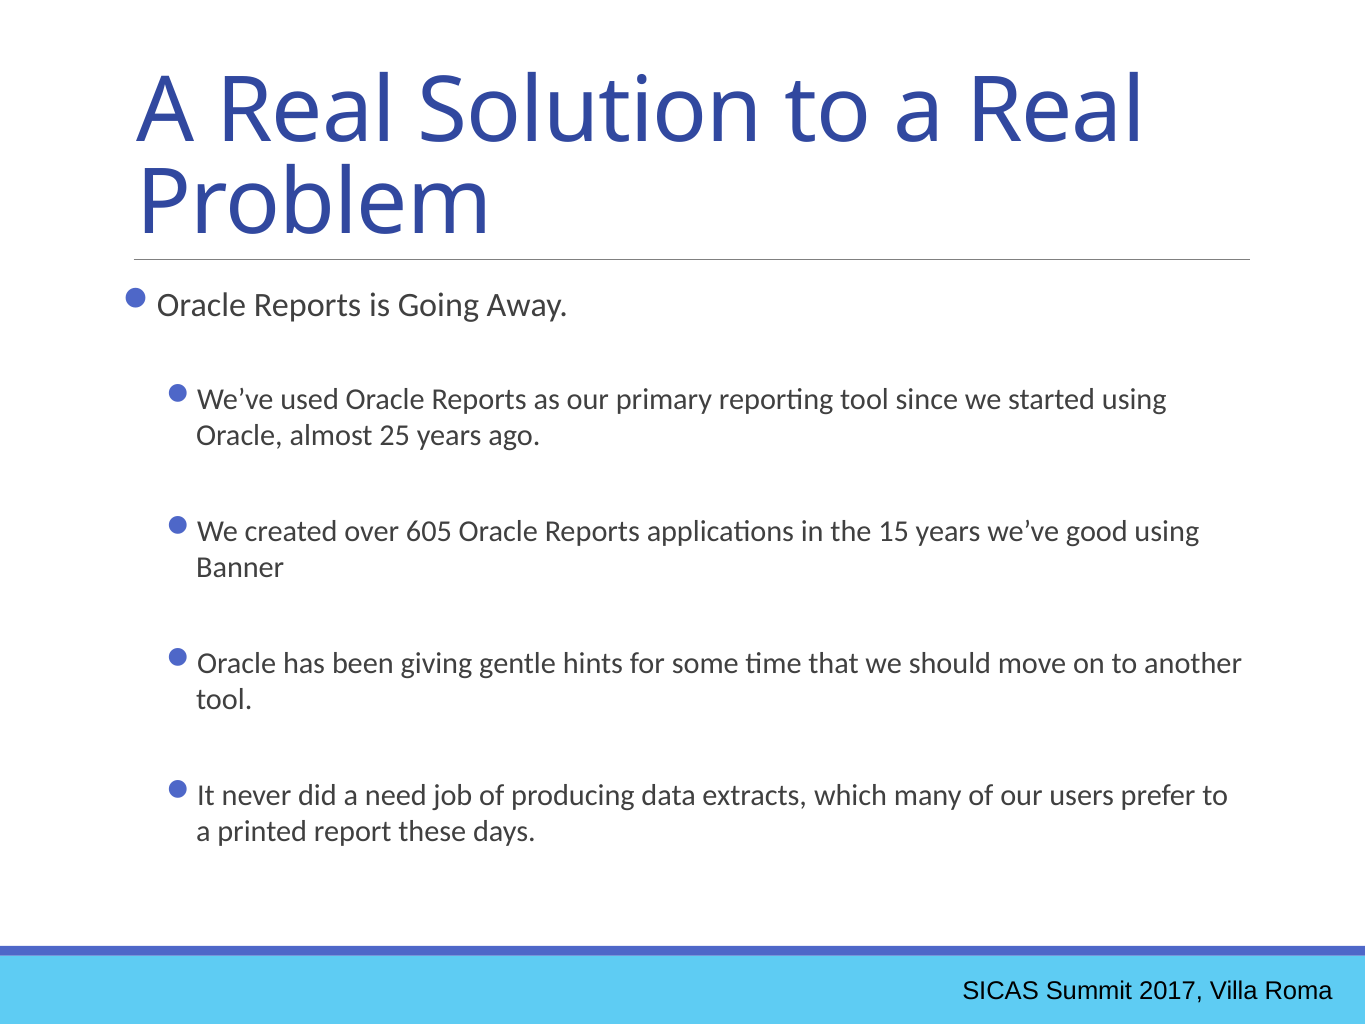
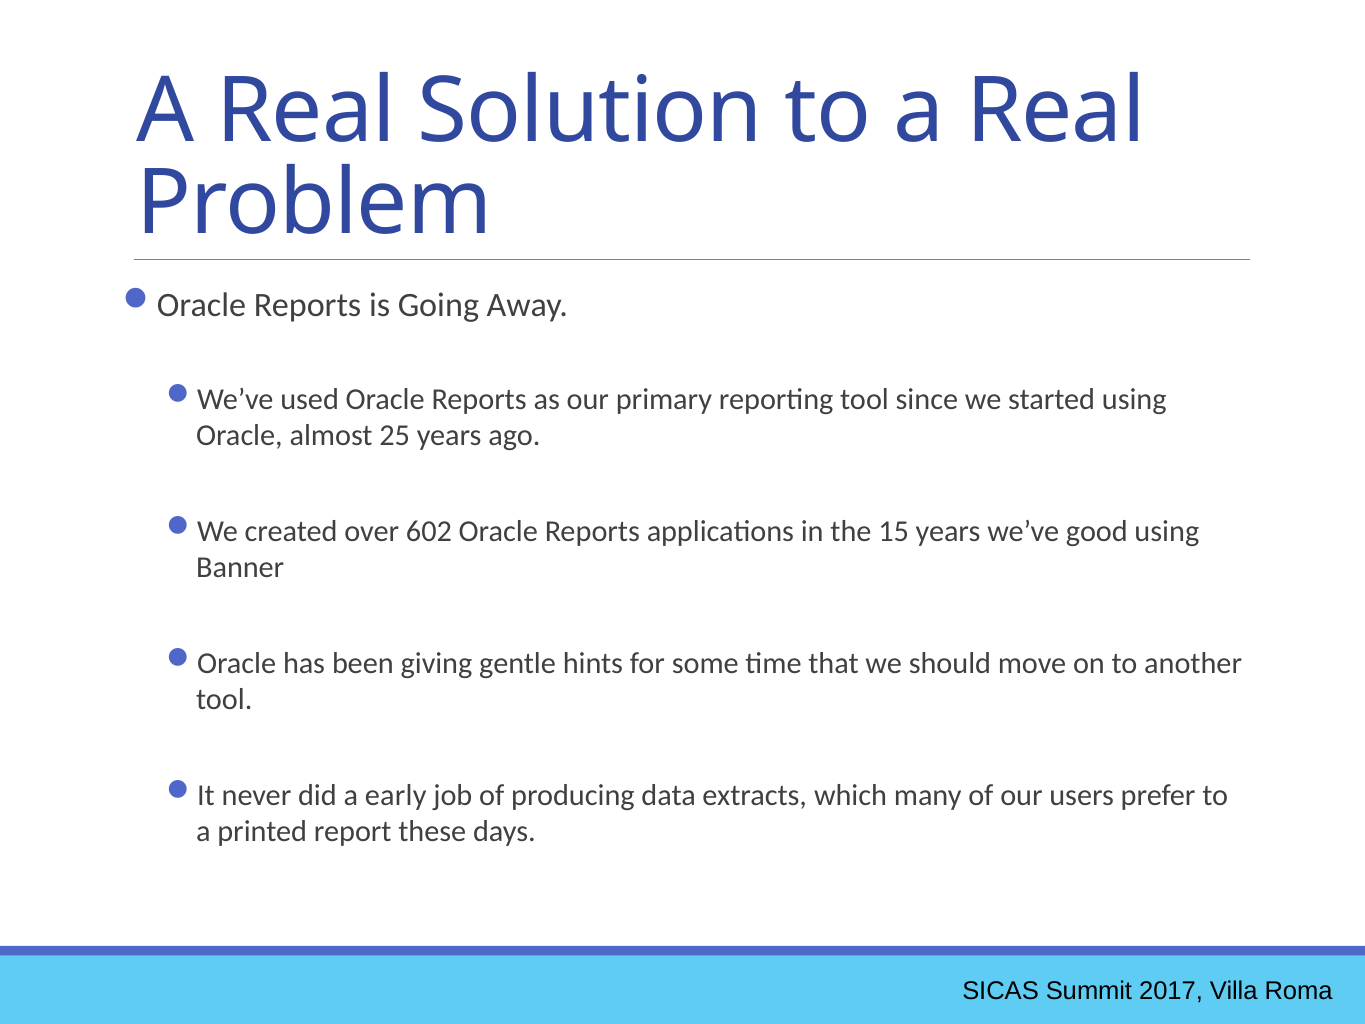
605: 605 -> 602
need: need -> early
